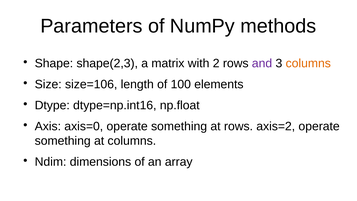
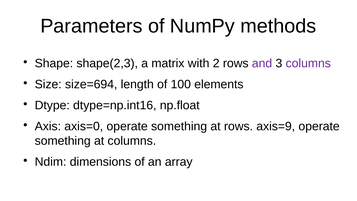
columns at (308, 63) colour: orange -> purple
size=106: size=106 -> size=694
axis=2: axis=2 -> axis=9
